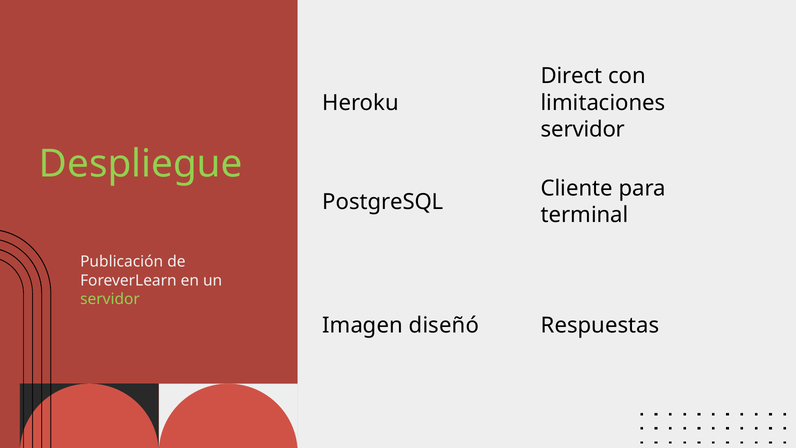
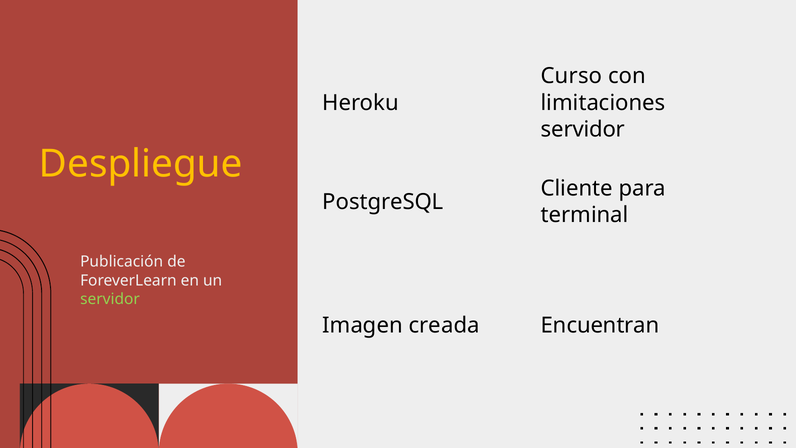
Direct: Direct -> Curso
Despliegue colour: light green -> yellow
diseñó: diseñó -> creada
Respuestas: Respuestas -> Encuentran
